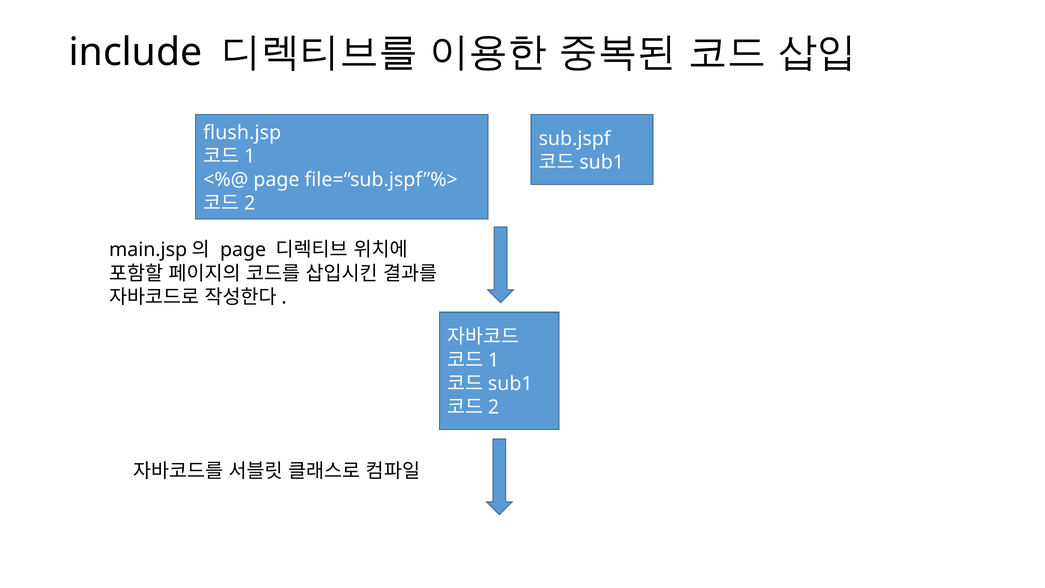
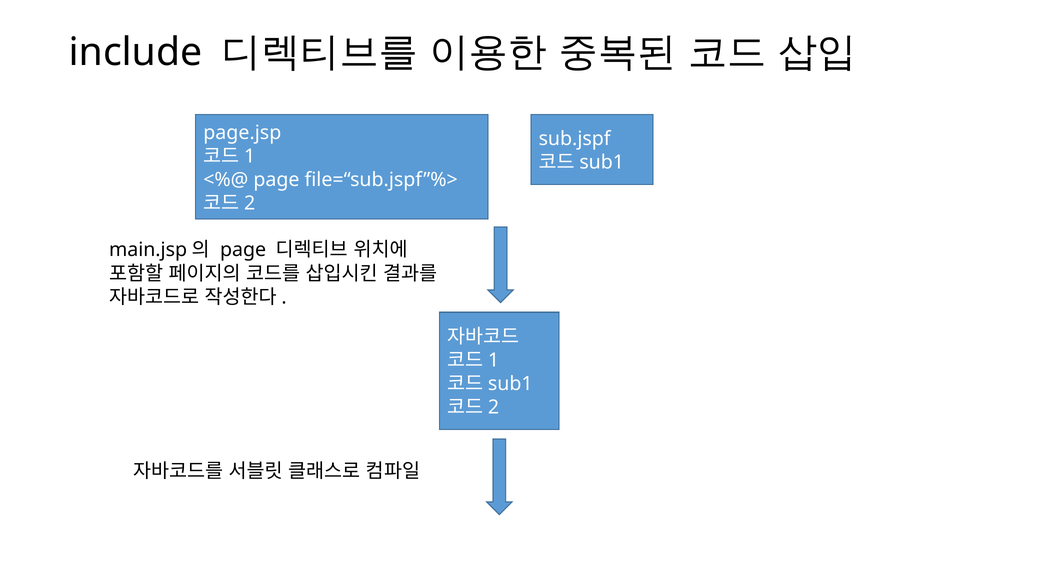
flush.jsp: flush.jsp -> page.jsp
